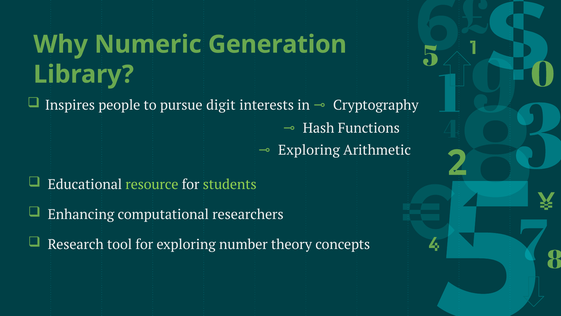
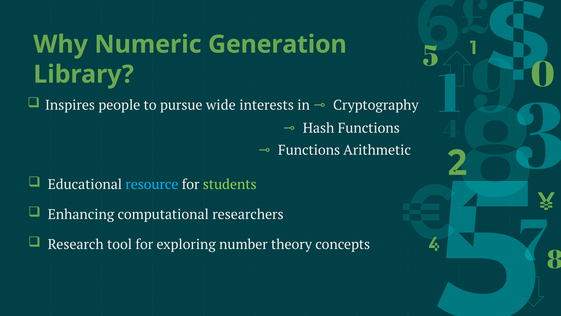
digit: digit -> wide
Exploring at (309, 150): Exploring -> Functions
resource colour: light green -> light blue
